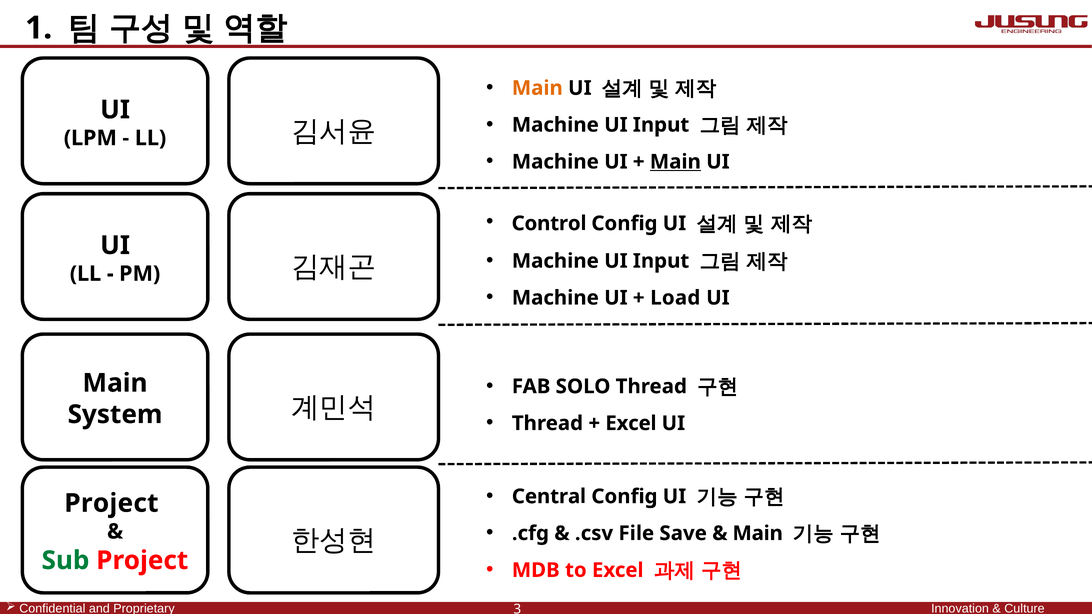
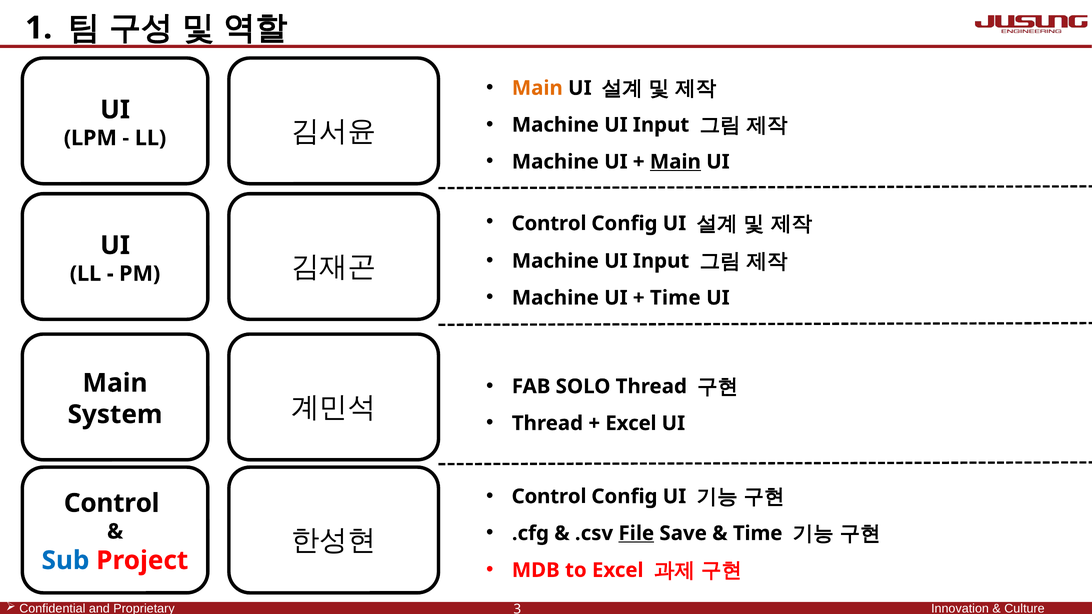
Load at (675, 298): Load -> Time
Central at (549, 497): Central -> Control
Project at (111, 503): Project -> Control
File underline: none -> present
Main at (758, 534): Main -> Time
Sub colour: green -> blue
